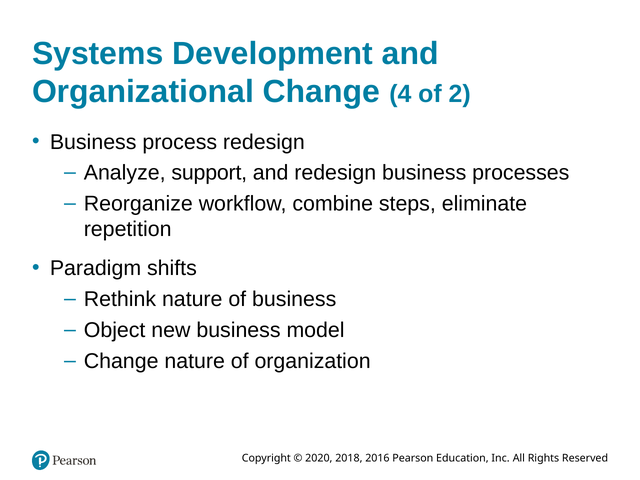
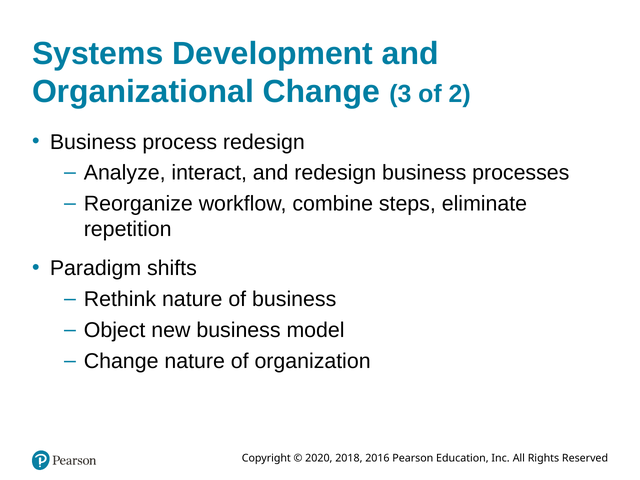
4: 4 -> 3
support: support -> interact
